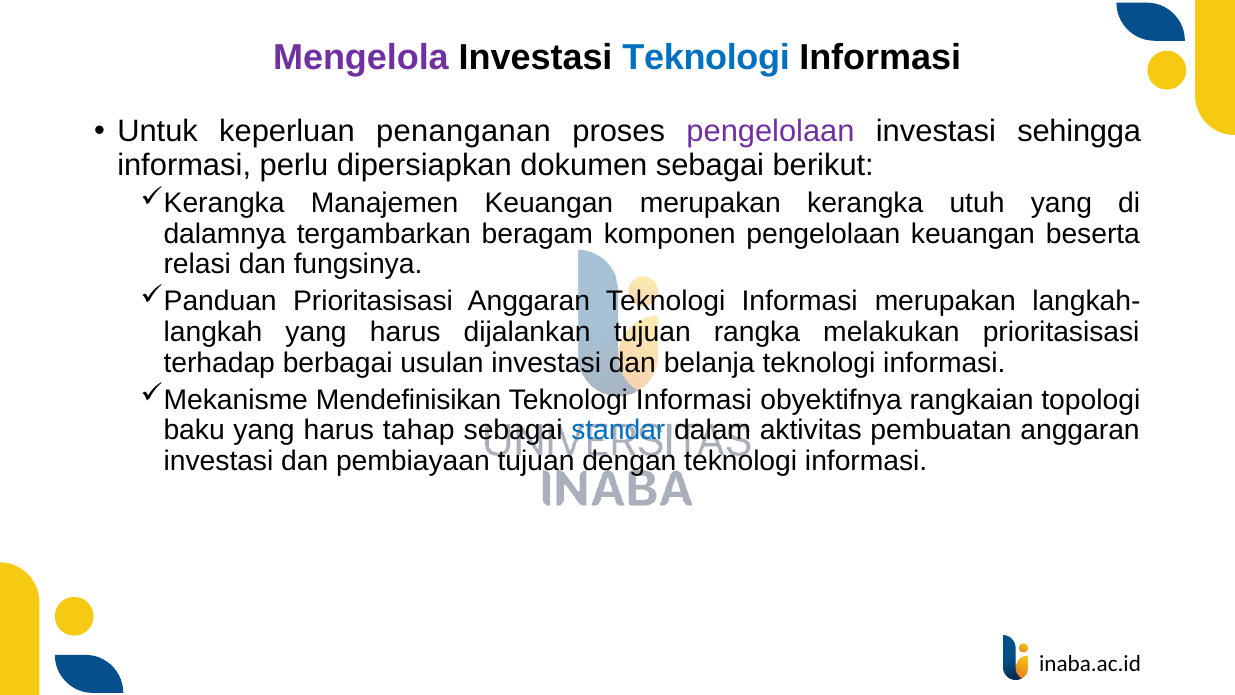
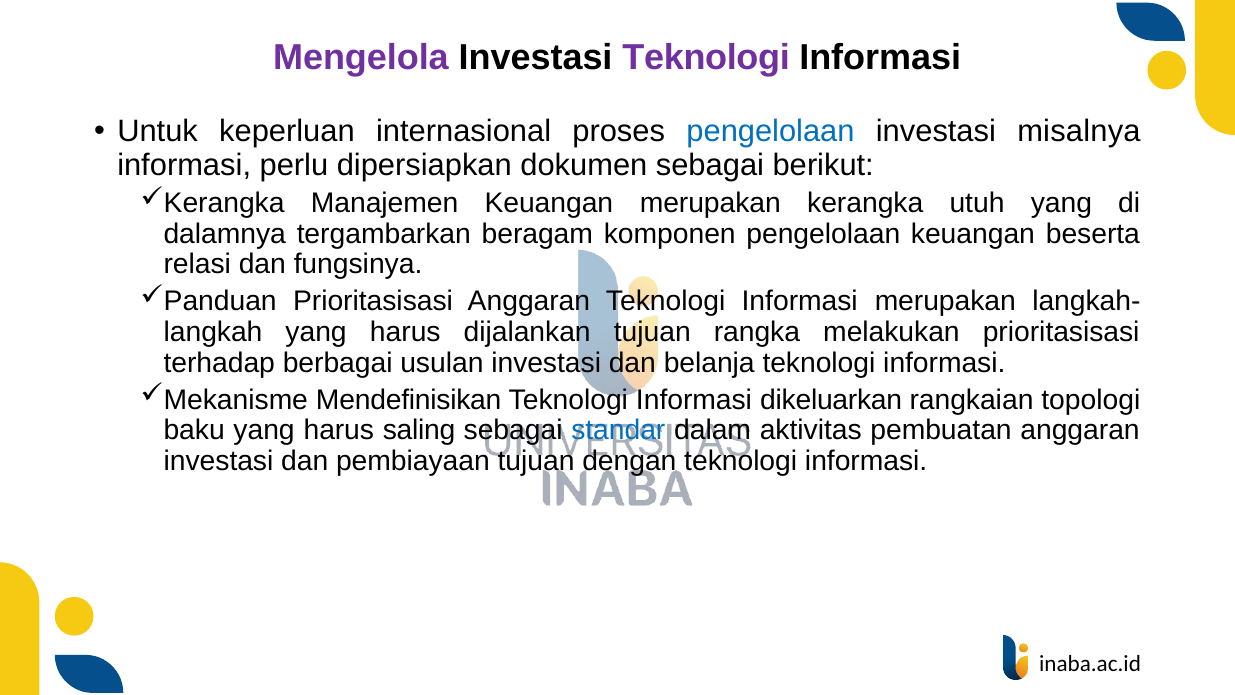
Teknologi at (706, 58) colour: blue -> purple
penanganan: penanganan -> internasional
pengelolaan at (771, 132) colour: purple -> blue
sehingga: sehingga -> misalnya
obyektifnya: obyektifnya -> dikeluarkan
tahap: tahap -> saling
